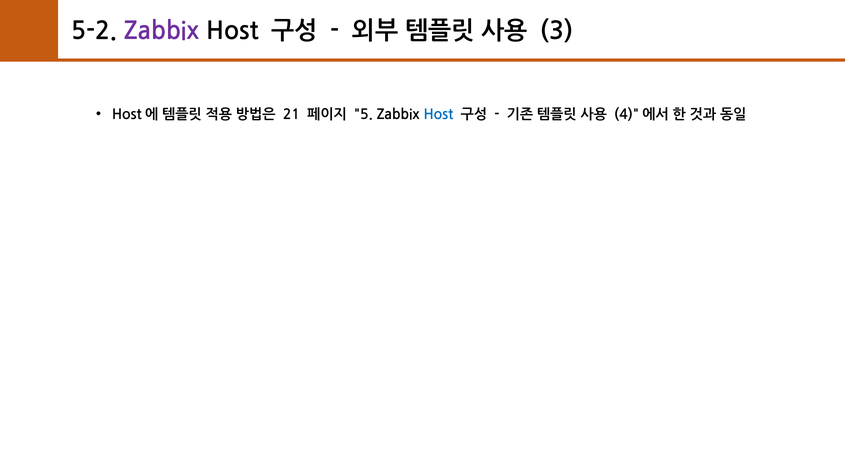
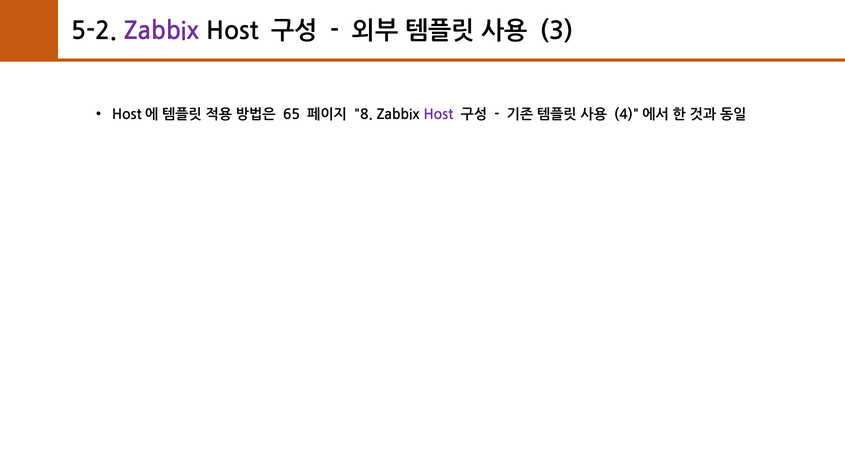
21: 21 -> 65
5: 5 -> 8
Host at (438, 115) colour: blue -> purple
